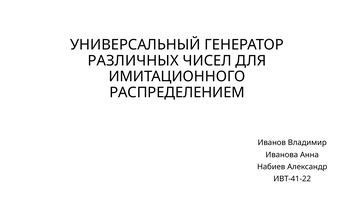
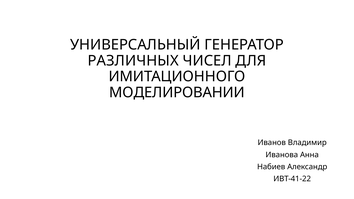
РАСПРЕДЕЛЕНИЕМ: РАСПРЕДЕЛЕНИЕМ -> МОДЕЛИРОВАНИИ
